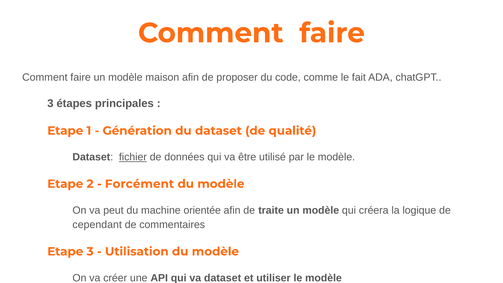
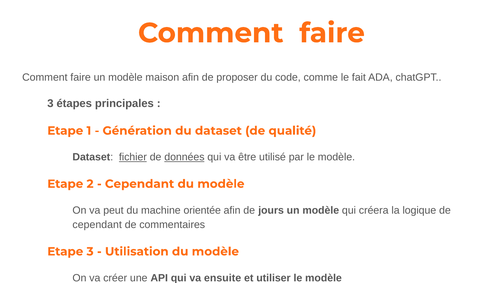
données underline: none -> present
Forcément at (140, 184): Forcément -> Cependant
traite: traite -> jours
va dataset: dataset -> ensuite
